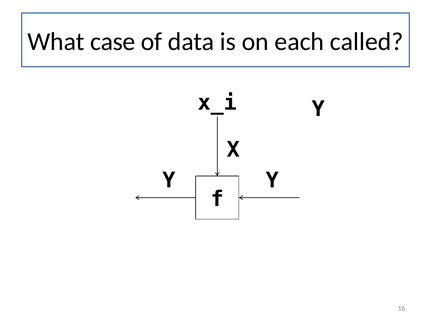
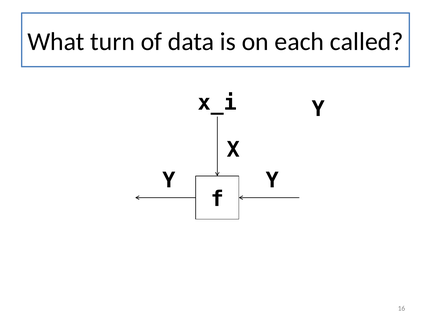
case: case -> turn
